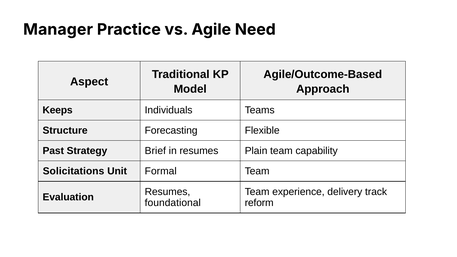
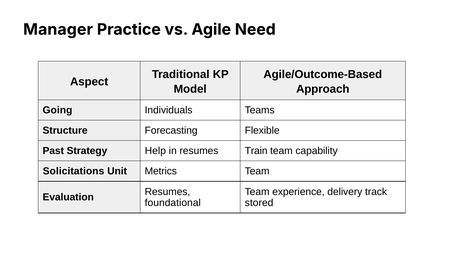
Keeps: Keeps -> Going
Brief: Brief -> Help
Plain: Plain -> Train
Formal: Formal -> Metrics
reform: reform -> stored
